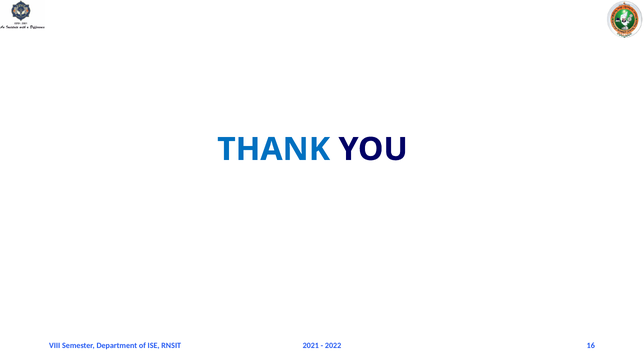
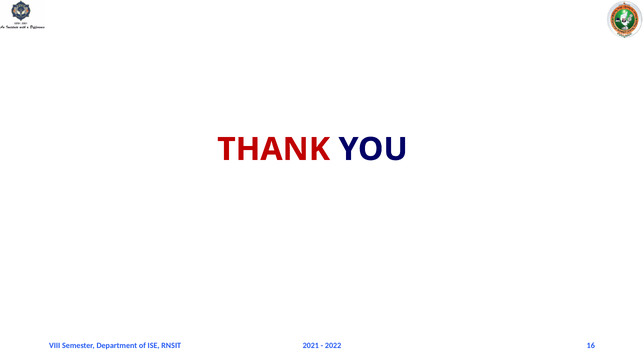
THANK colour: blue -> red
